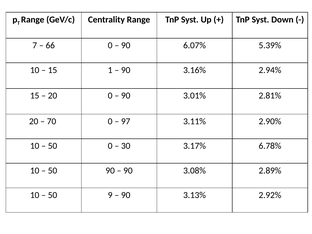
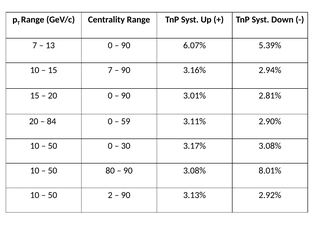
66: 66 -> 13
15 1: 1 -> 7
70: 70 -> 84
97: 97 -> 59
3.17% 6.78%: 6.78% -> 3.08%
50 90: 90 -> 80
2.89%: 2.89% -> 8.01%
9: 9 -> 2
